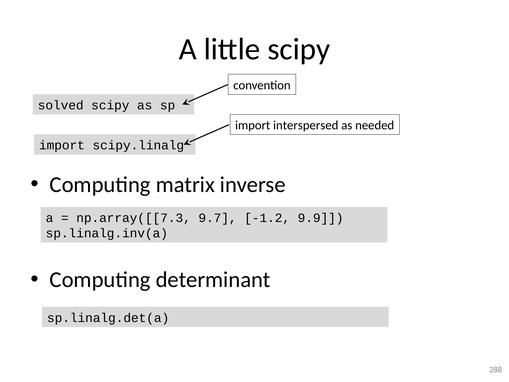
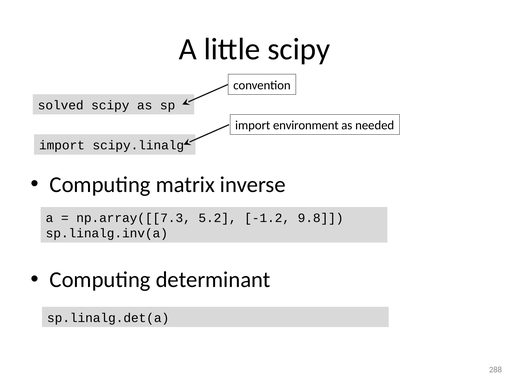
interspersed: interspersed -> environment
9.7: 9.7 -> 5.2
9.9: 9.9 -> 9.8
